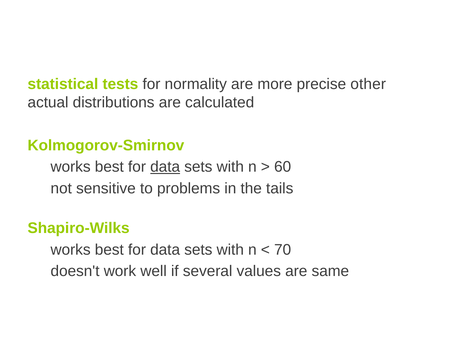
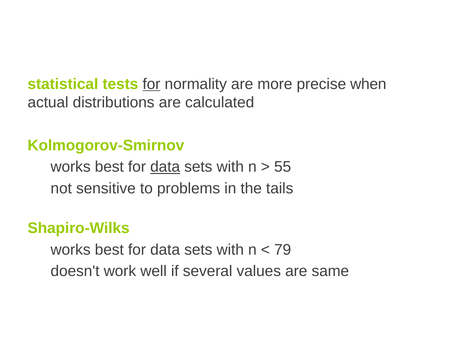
for at (152, 84) underline: none -> present
other: other -> when
60: 60 -> 55
70: 70 -> 79
